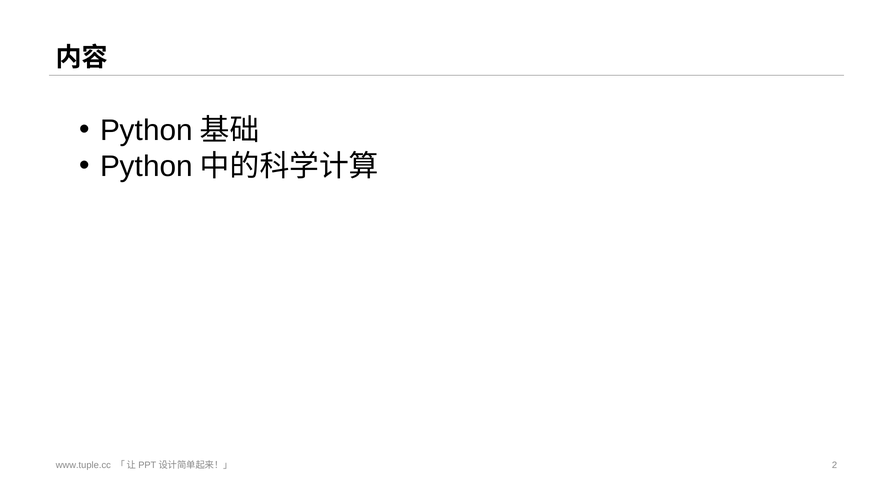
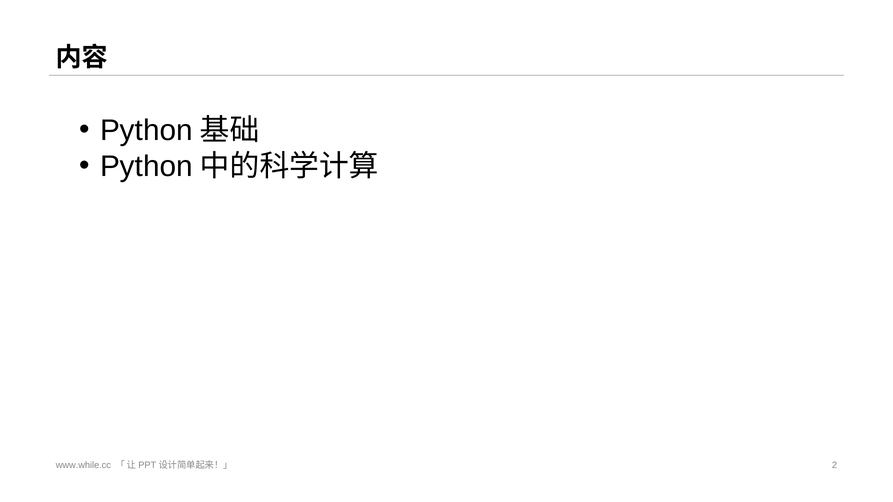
www.tuple.cc: www.tuple.cc -> www.while.cc
